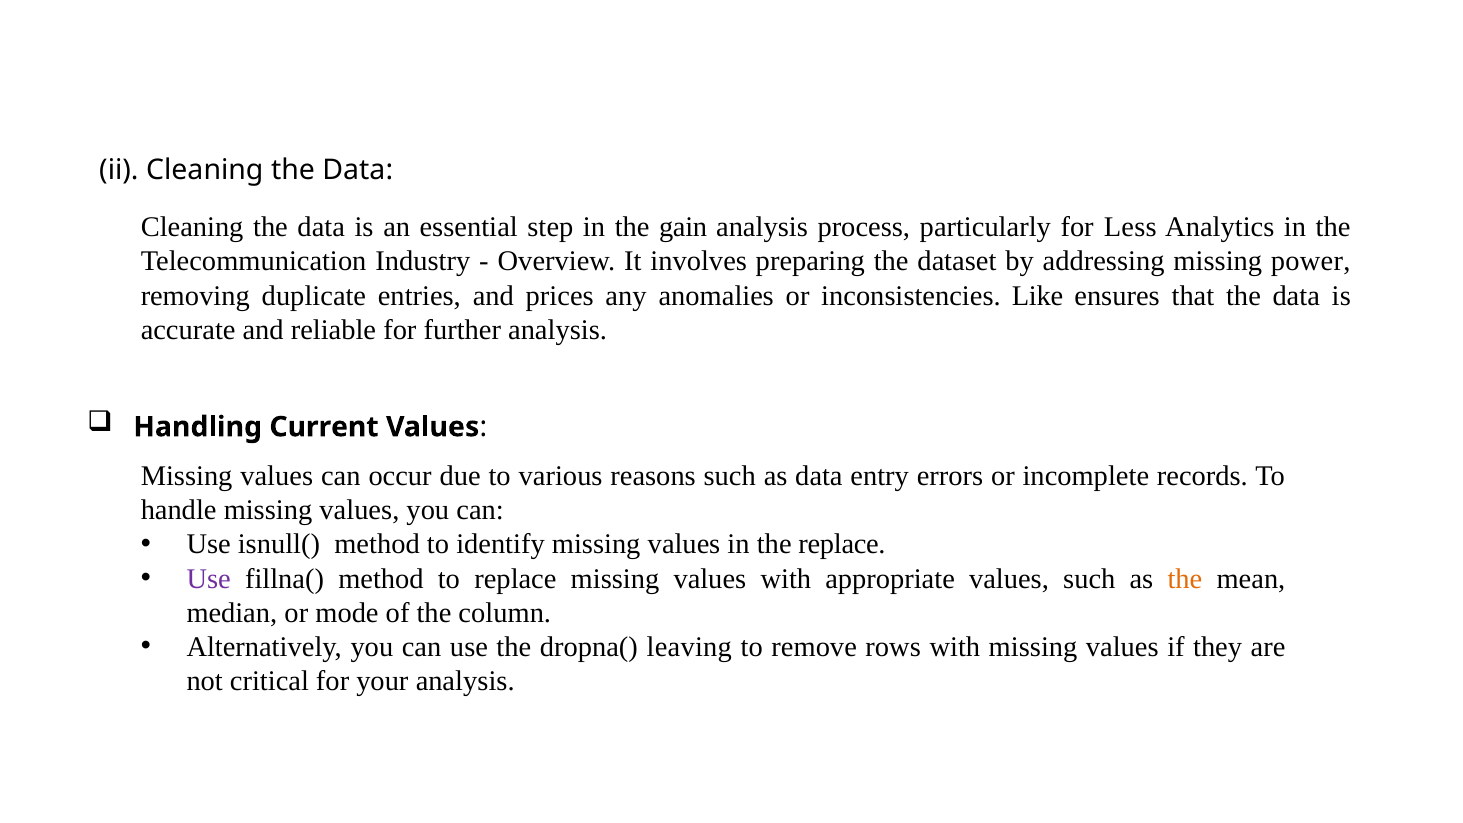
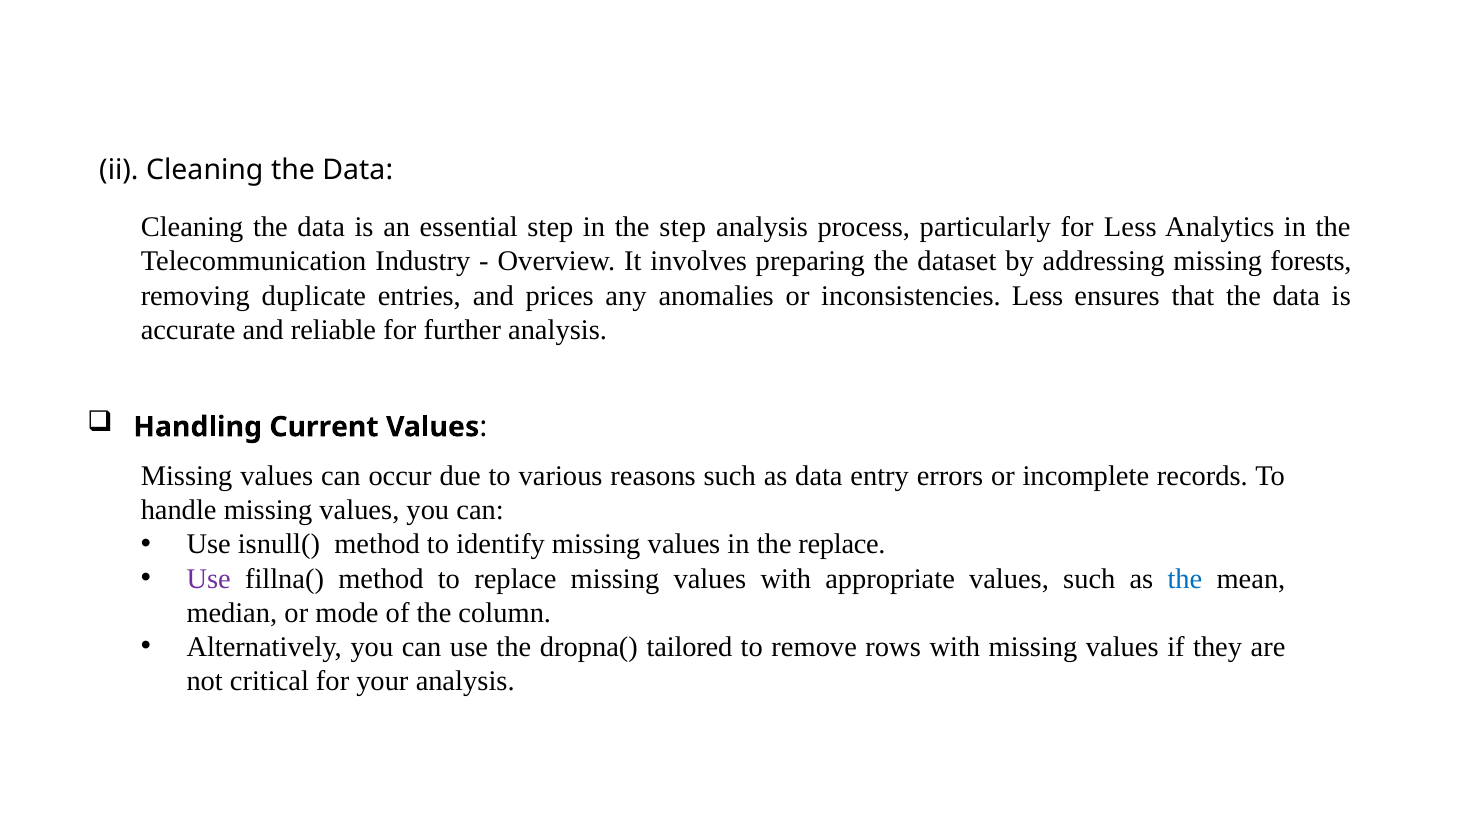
the gain: gain -> step
power: power -> forests
inconsistencies Like: Like -> Less
the at (1185, 579) colour: orange -> blue
leaving: leaving -> tailored
